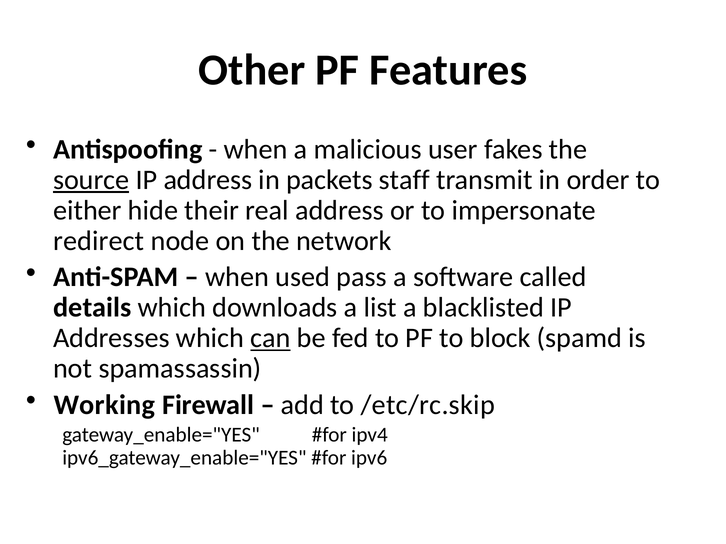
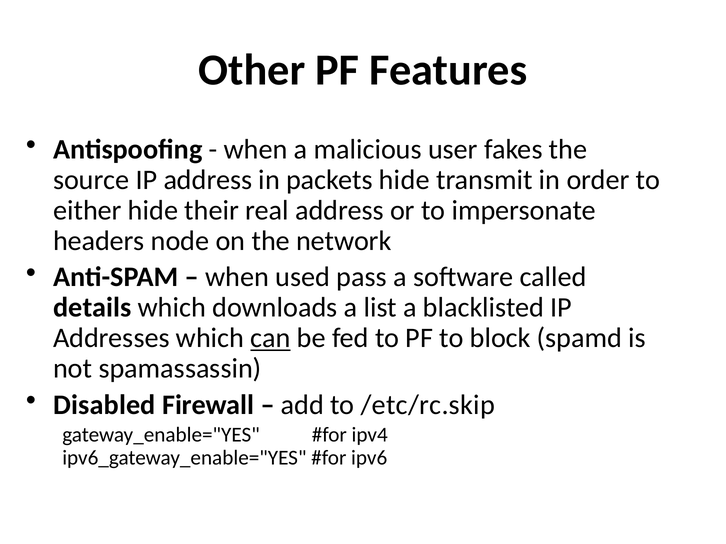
source underline: present -> none
packets staff: staff -> hide
redirect: redirect -> headers
Working: Working -> Disabled
